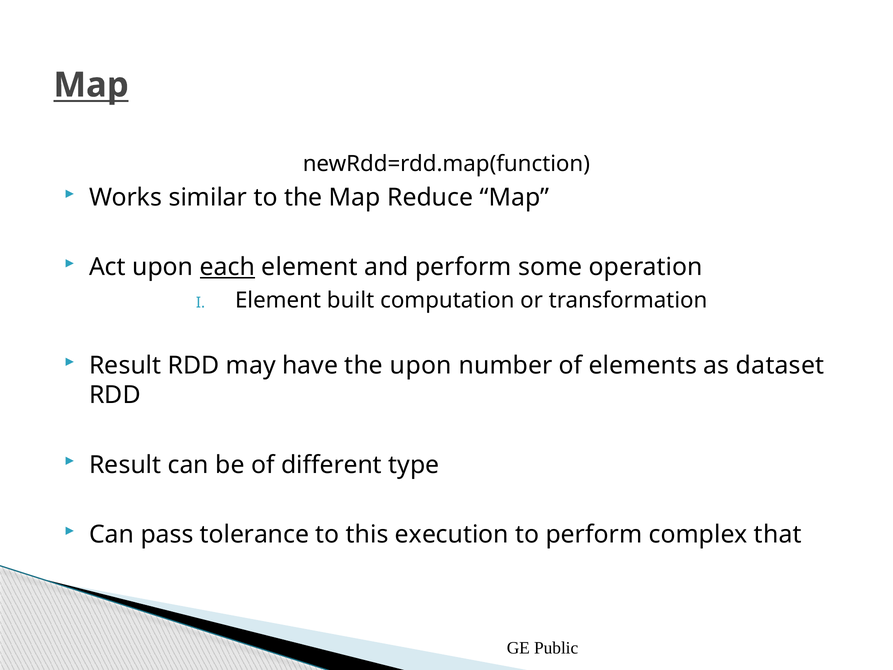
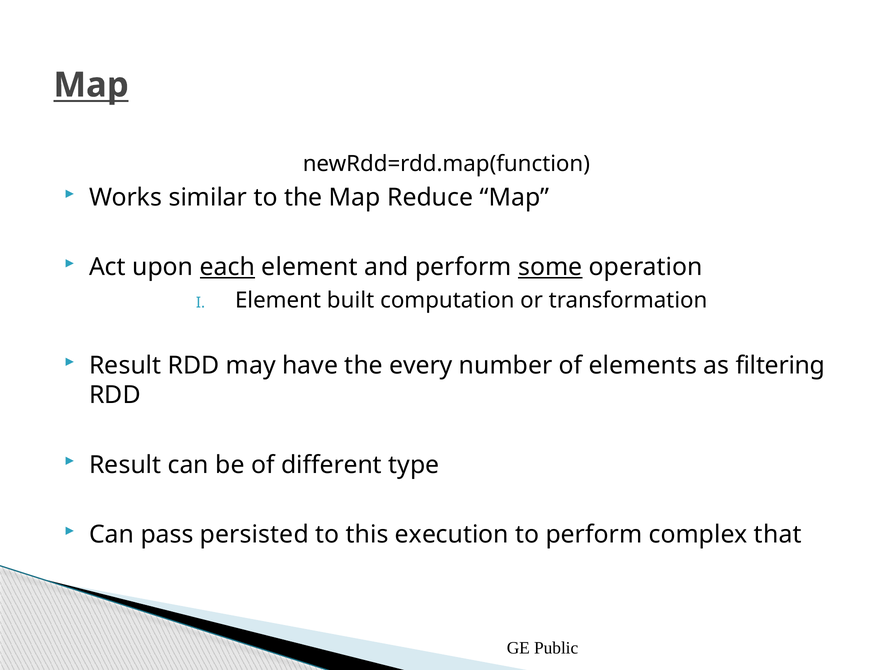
some underline: none -> present
the upon: upon -> every
dataset: dataset -> filtering
tolerance: tolerance -> persisted
